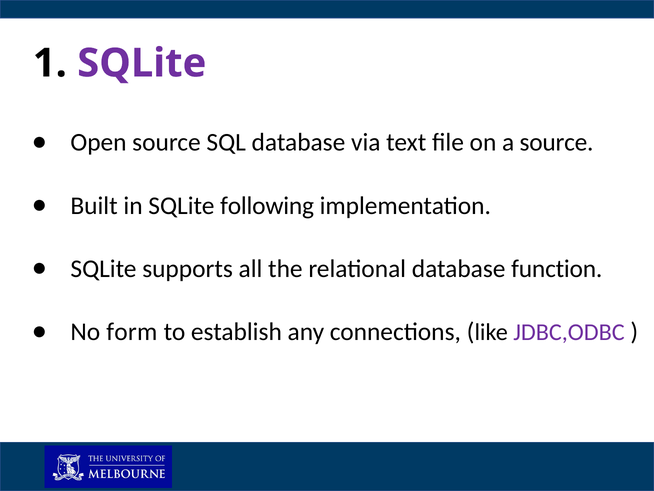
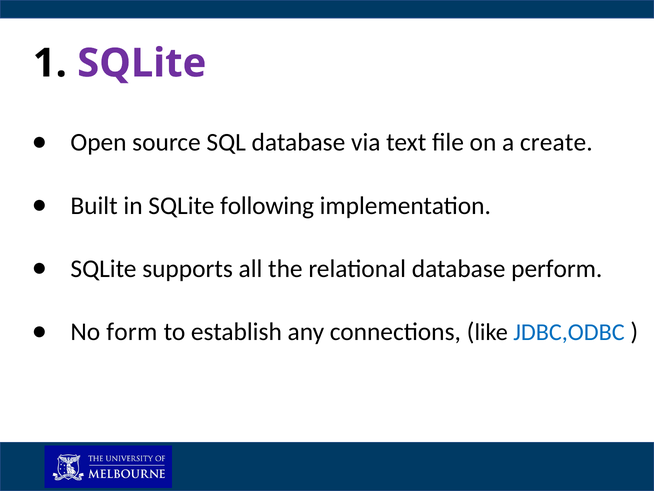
a source: source -> create
function: function -> perform
JDBC,ODBC colour: purple -> blue
